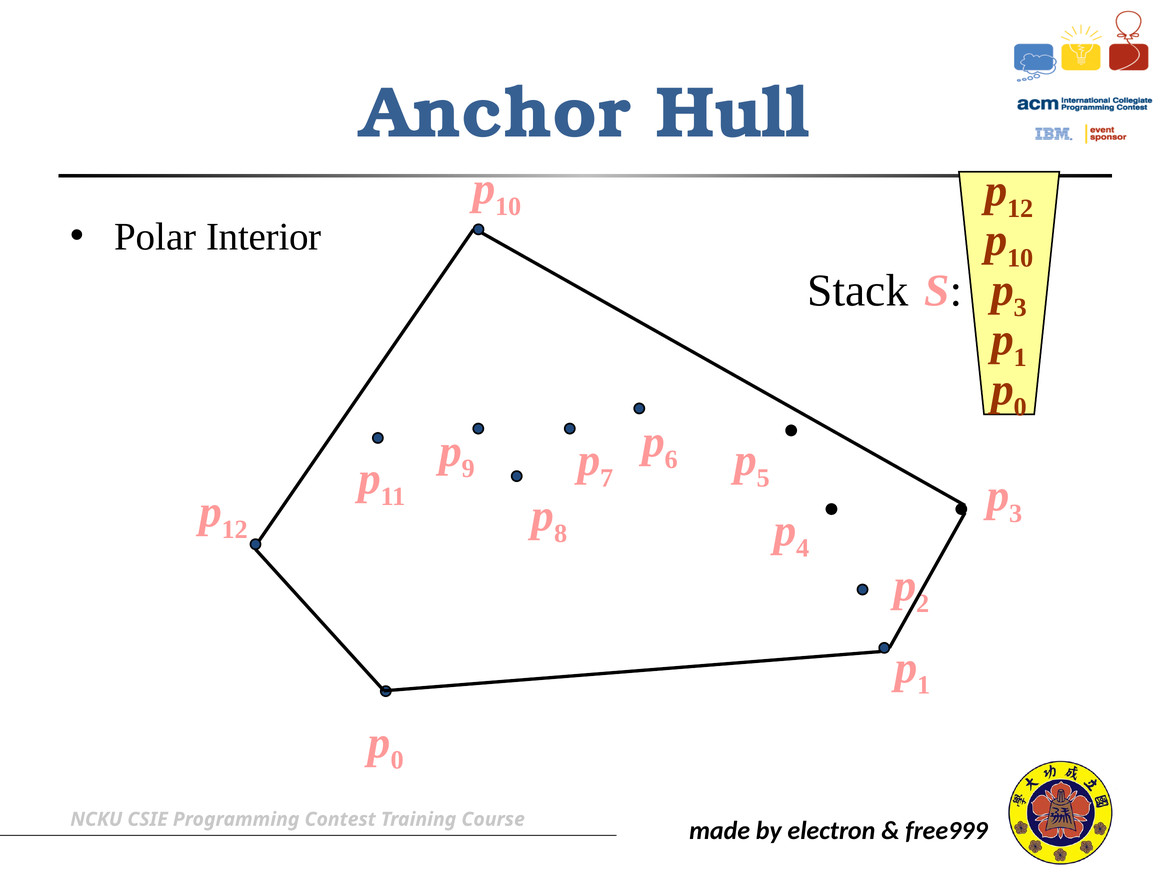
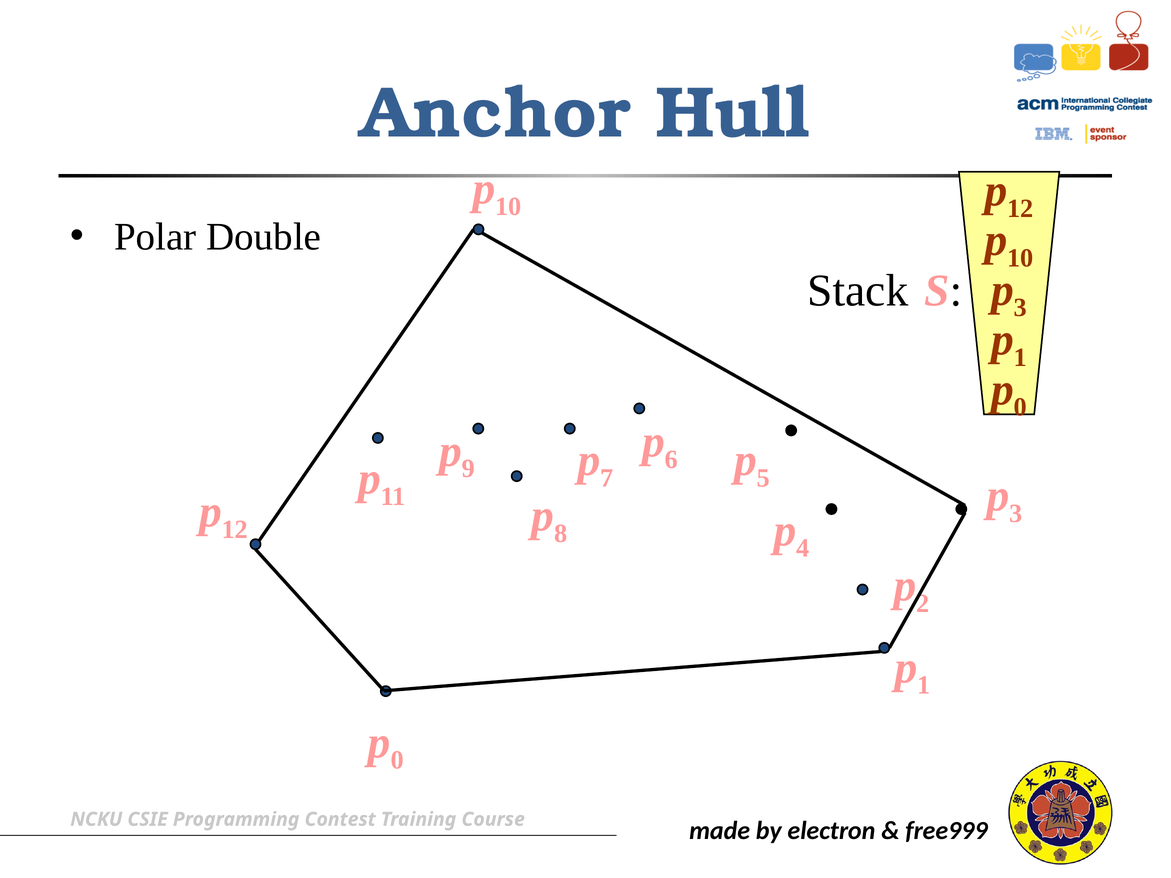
Interior: Interior -> Double
